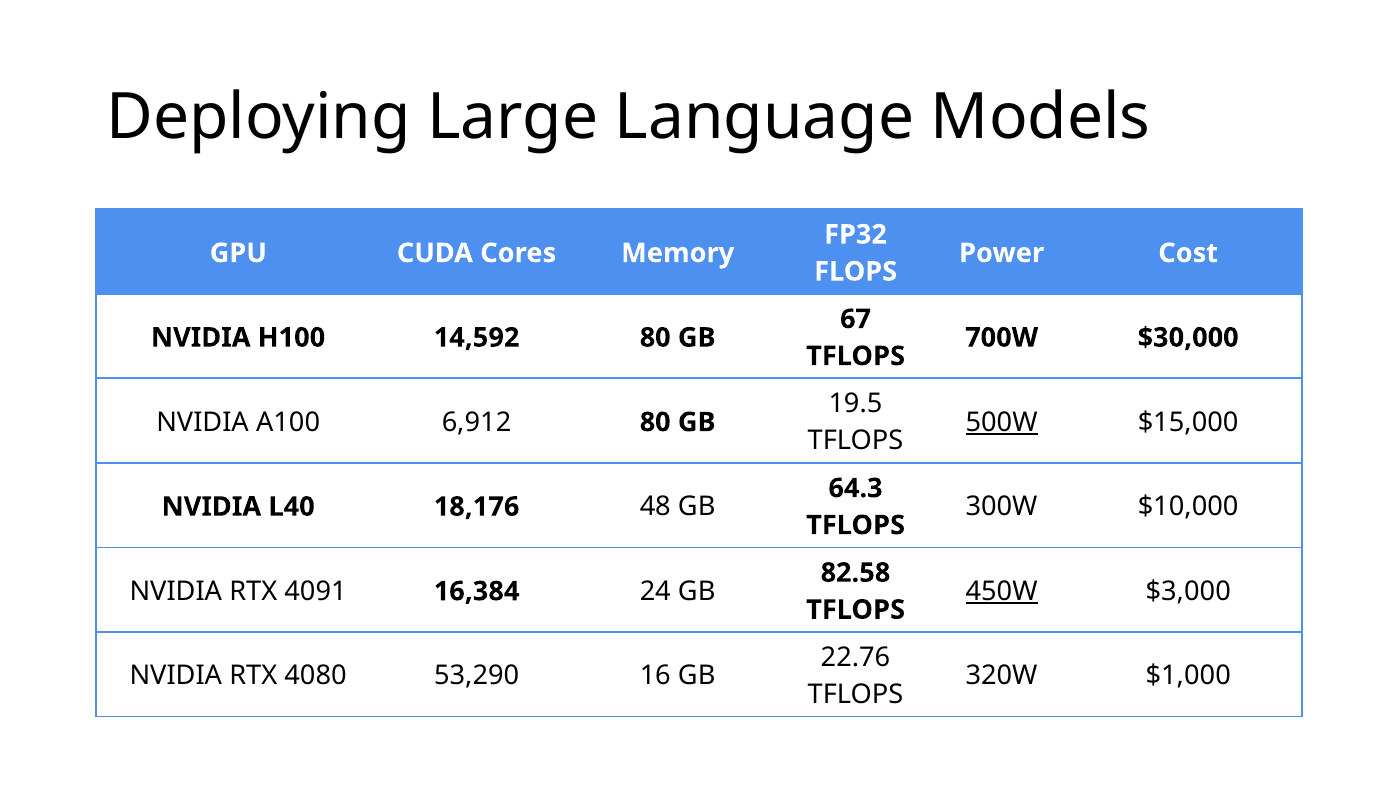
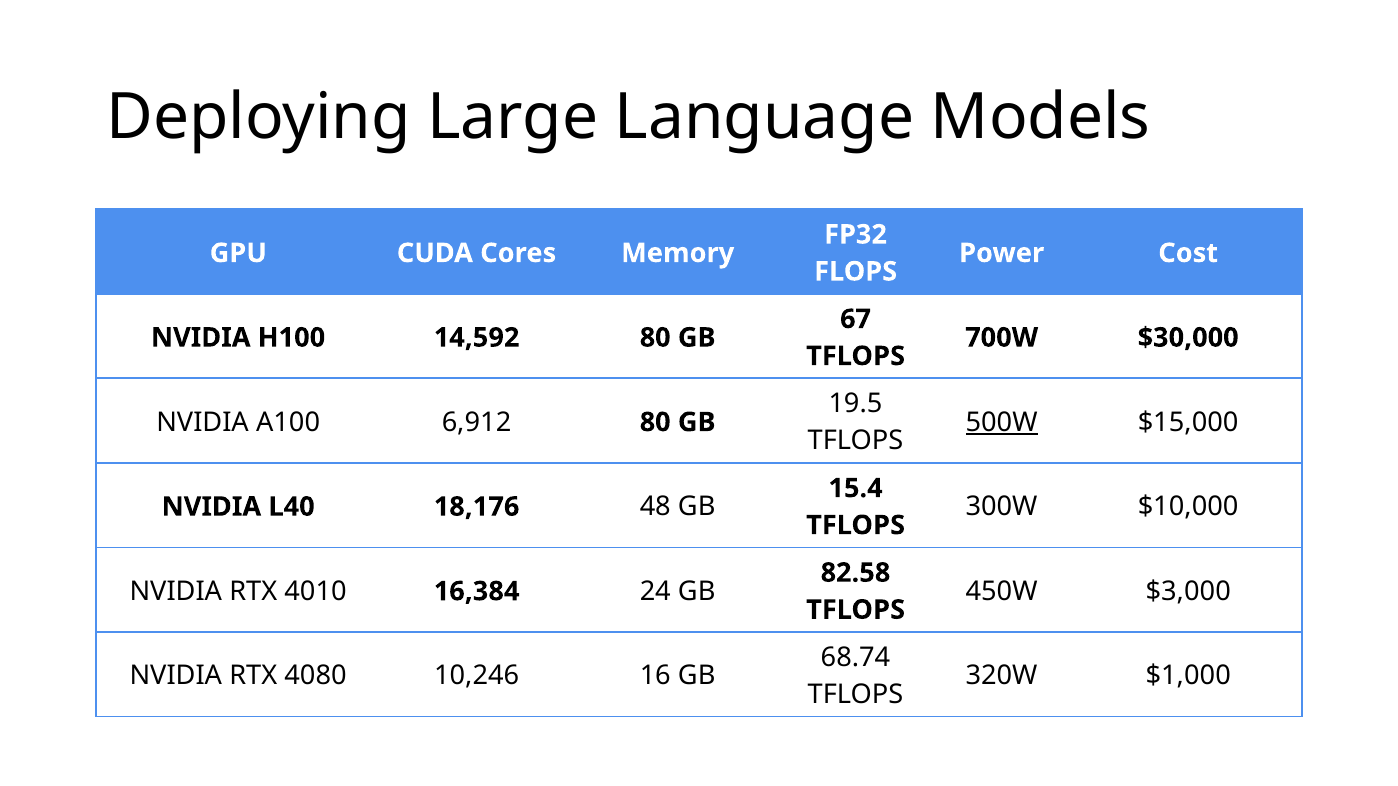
64.3: 64.3 -> 15.4
4091: 4091 -> 4010
450W underline: present -> none
22.76: 22.76 -> 68.74
53,290: 53,290 -> 10,246
